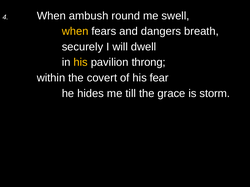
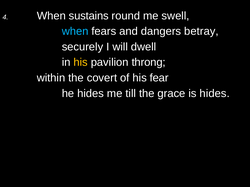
ambush: ambush -> sustains
when at (75, 31) colour: yellow -> light blue
breath: breath -> betray
is storm: storm -> hides
